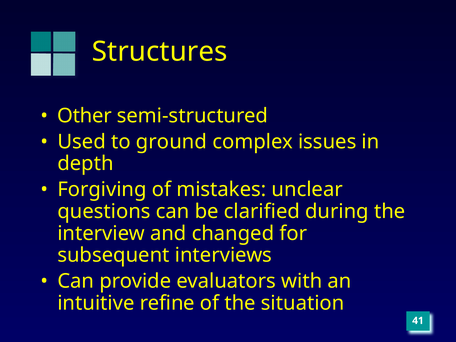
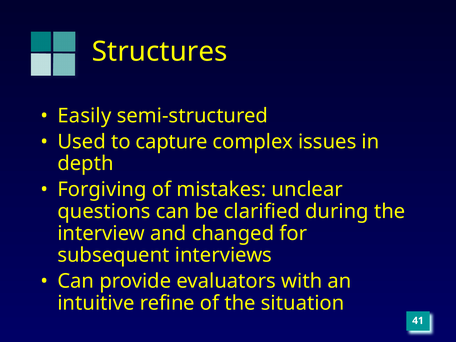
Other: Other -> Easily
ground: ground -> capture
